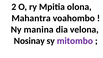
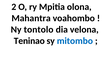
manina: manina -> tontolo
Nosinay: Nosinay -> Teninao
mitombo colour: purple -> blue
